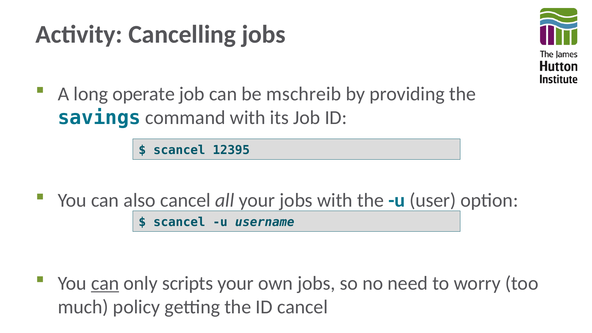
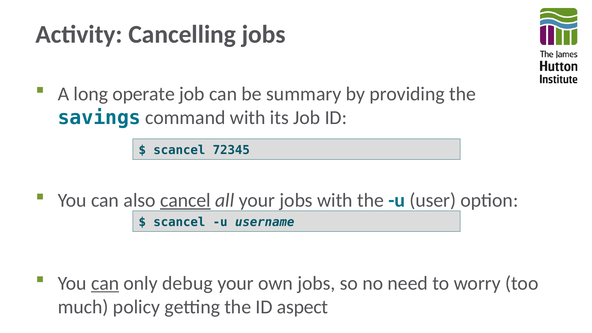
mschreib: mschreib -> summary
12395: 12395 -> 72345
cancel at (185, 200) underline: none -> present
scripts: scripts -> debug
ID cancel: cancel -> aspect
